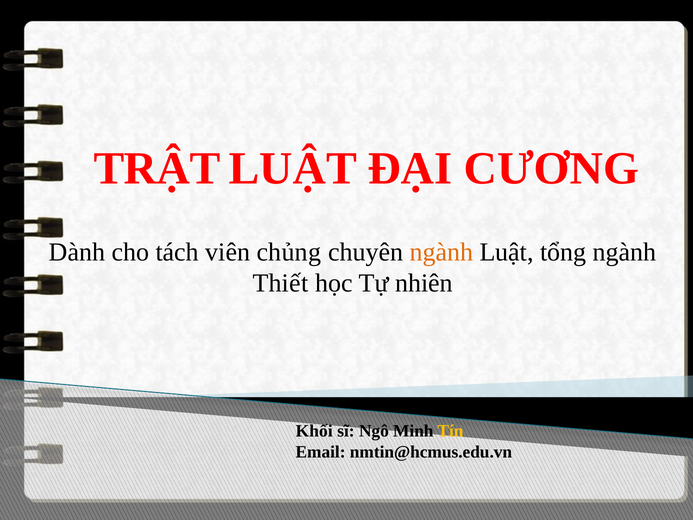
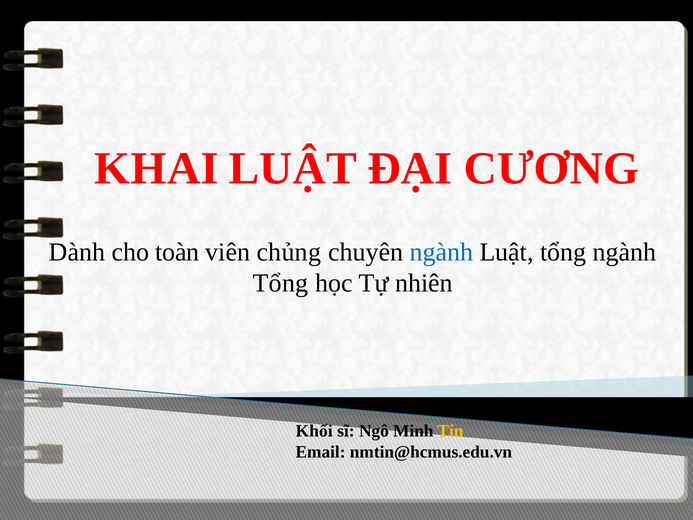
TRẬT: TRẬT -> KHAI
tách: tách -> toàn
ngành at (441, 252) colour: orange -> blue
Thiết at (280, 283): Thiết -> Tổng
